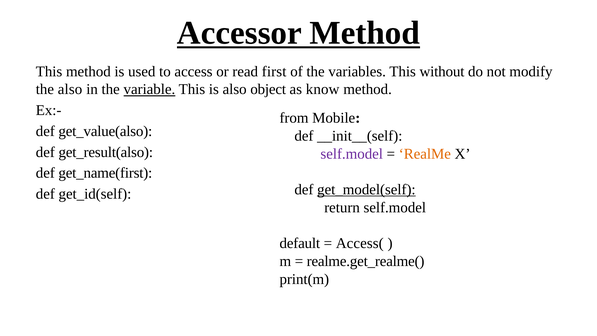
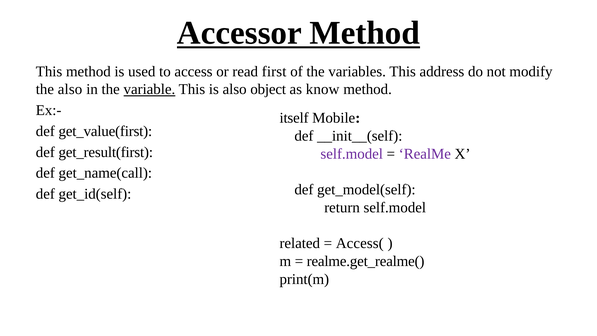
without: without -> address
from: from -> itself
get_value(also: get_value(also -> get_value(first
get_result(also: get_result(also -> get_result(first
RealMe colour: orange -> purple
get_name(first: get_name(first -> get_name(call
get_model(self underline: present -> none
default: default -> related
